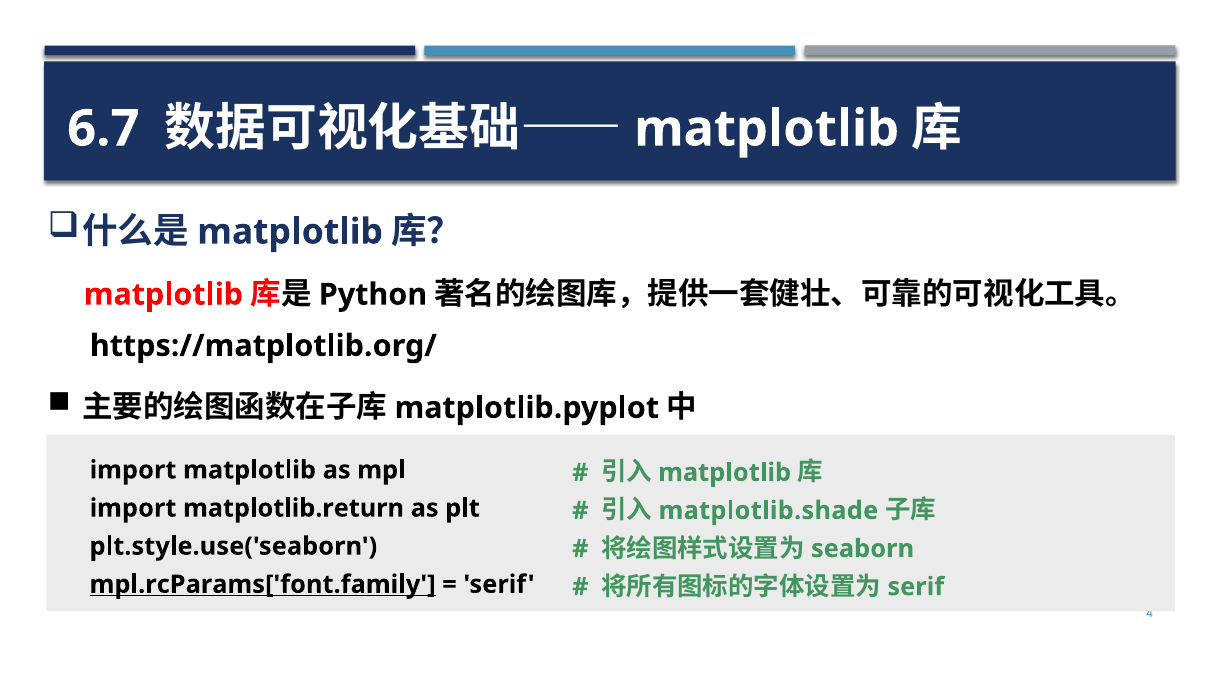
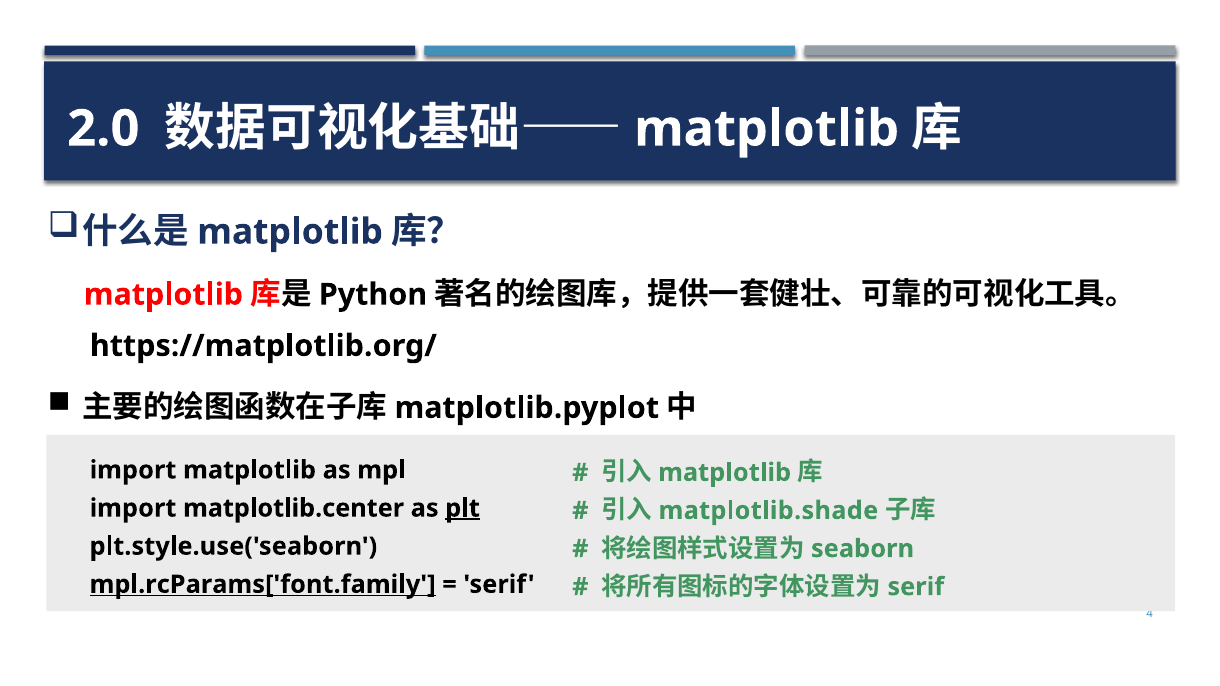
6.7: 6.7 -> 2.0
matplotlib.return: matplotlib.return -> matplotlib.center
plt underline: none -> present
